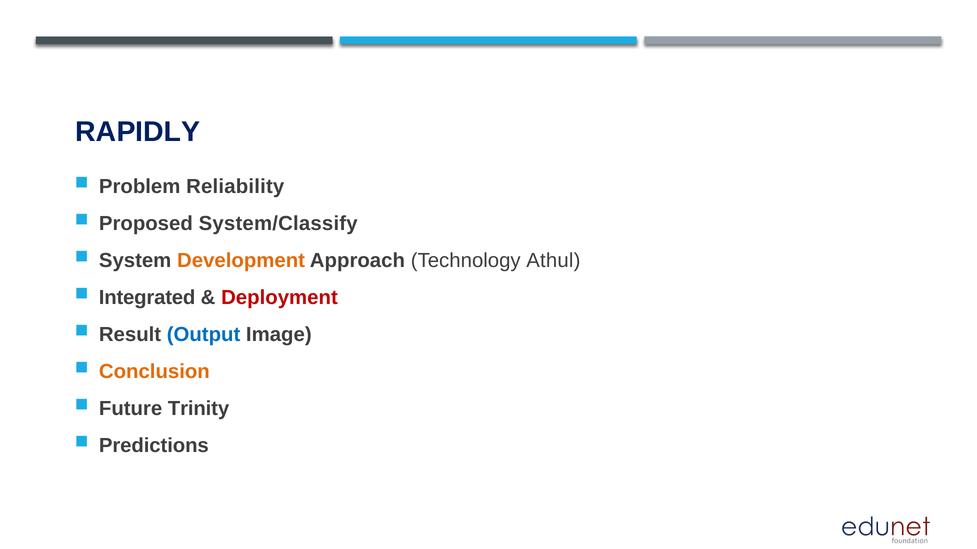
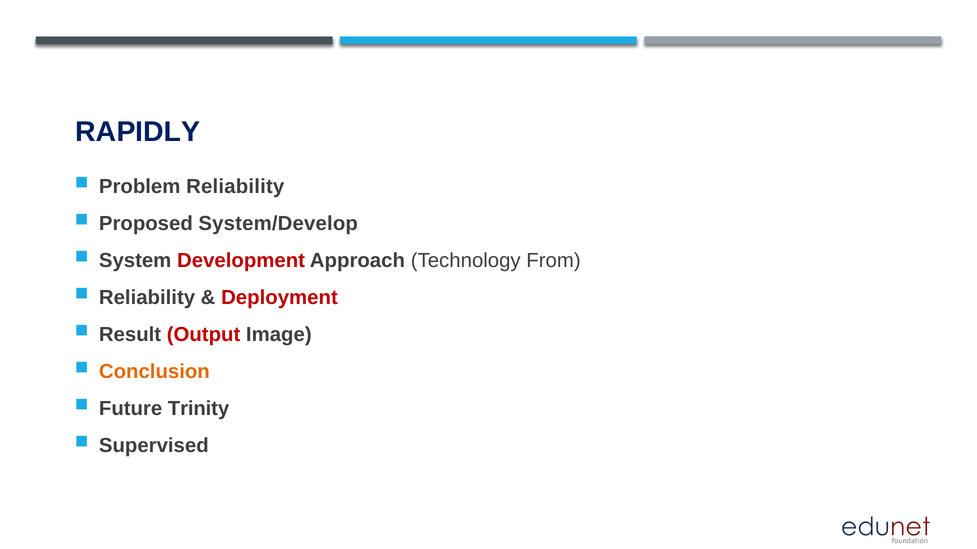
System/Classify: System/Classify -> System/Develop
Development colour: orange -> red
Athul: Athul -> From
Integrated at (147, 298): Integrated -> Reliability
Output colour: blue -> red
Predictions: Predictions -> Supervised
